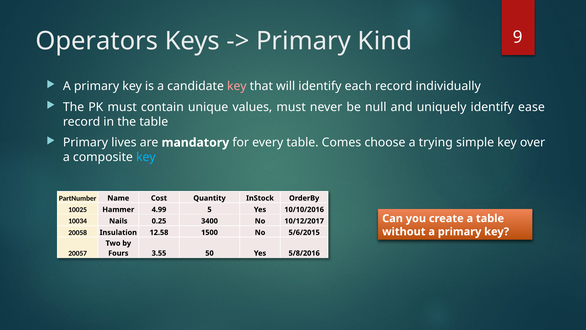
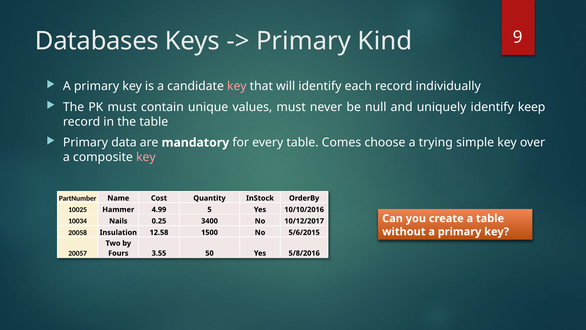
Operators: Operators -> Databases
ease: ease -> keep
lives: lives -> data
key at (146, 157) colour: light blue -> pink
